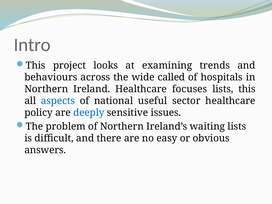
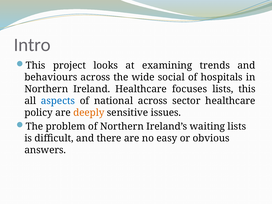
called: called -> social
national useful: useful -> across
deeply colour: blue -> orange
